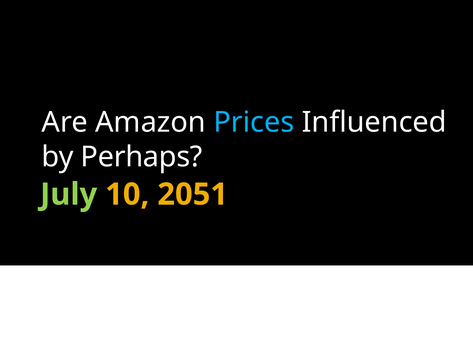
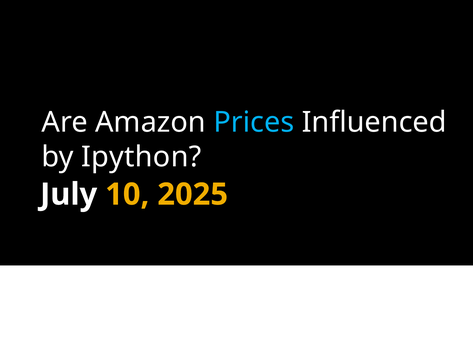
Perhaps: Perhaps -> Ipython
July colour: light green -> white
2051: 2051 -> 2025
